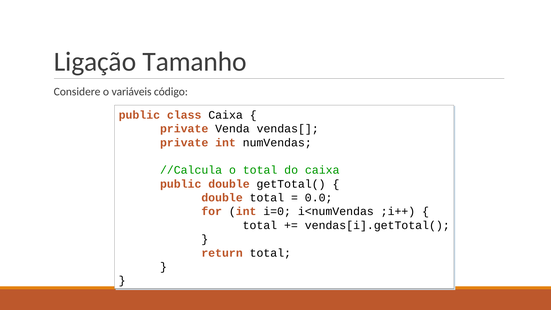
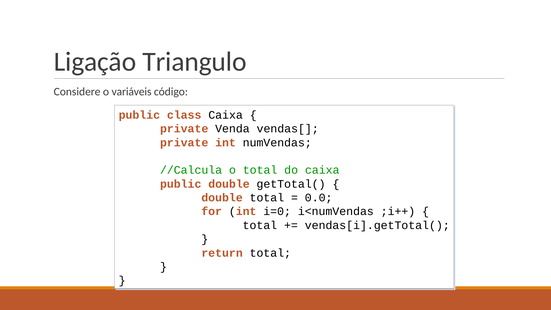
Tamanho: Tamanho -> Triangulo
